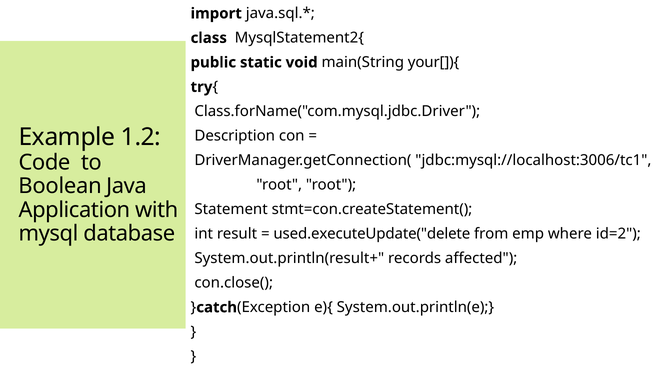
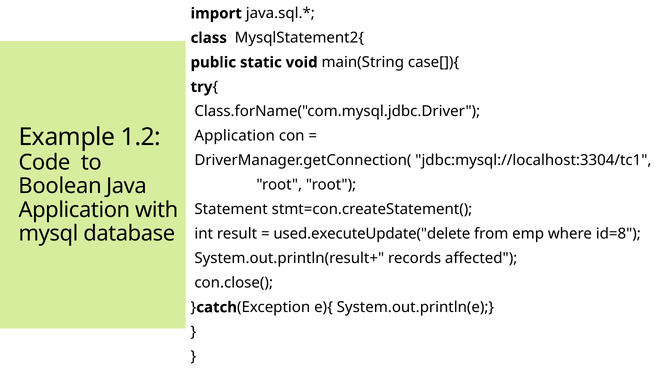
your[]){: your[]){ -> case[]){
Description at (235, 136): Description -> Application
jdbc:mysql://localhost:3006/tc1: jdbc:mysql://localhost:3006/tc1 -> jdbc:mysql://localhost:3304/tc1
id=2: id=2 -> id=8
